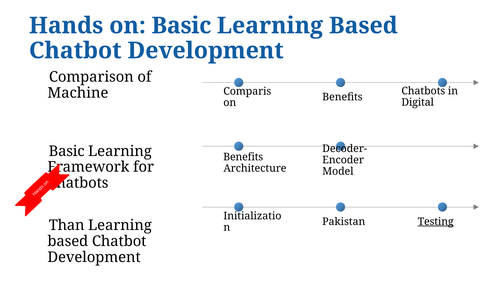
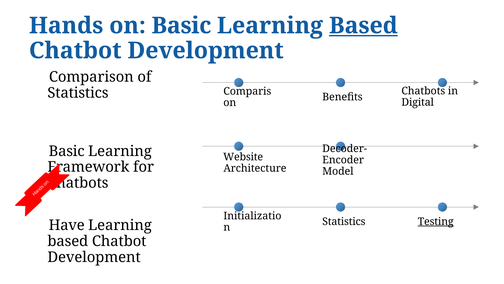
Based at (363, 26) underline: none -> present
Machine at (78, 93): Machine -> Statistics
Benefits at (243, 157): Benefits -> Website
Pakistan at (344, 221): Pakistan -> Statistics
Than: Than -> Have
